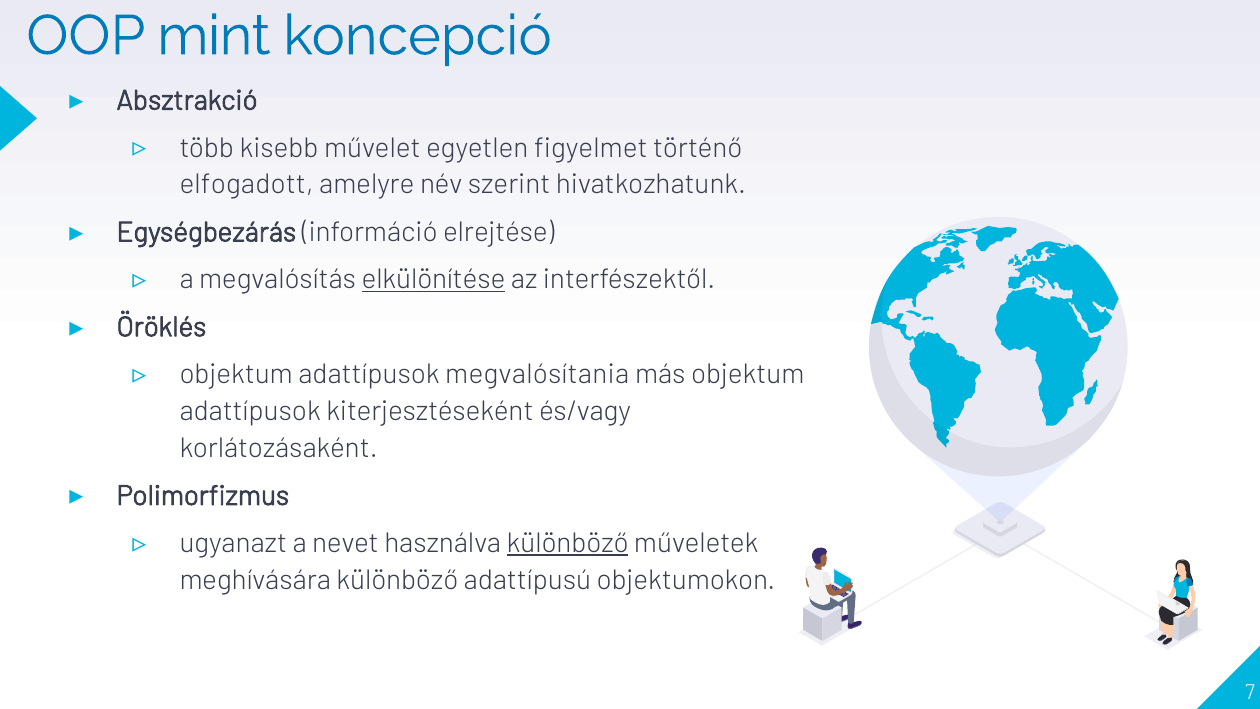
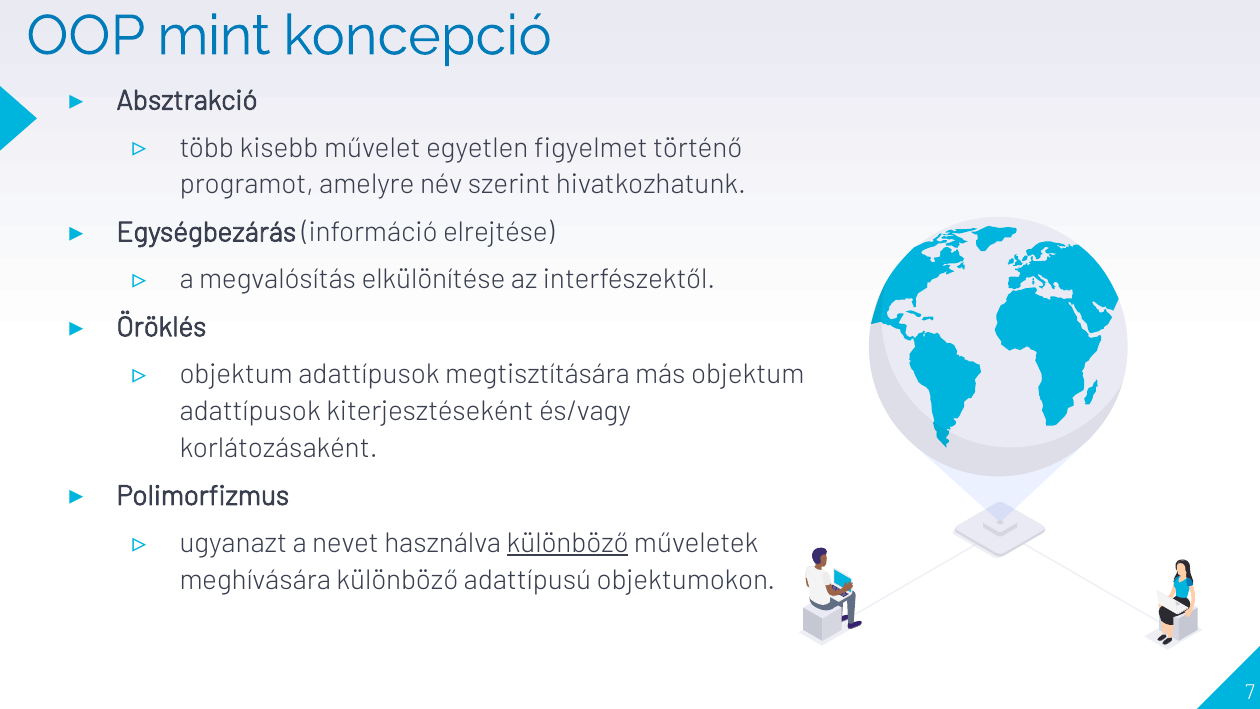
elfogadott: elfogadott -> programot
elkülönítése underline: present -> none
megvalósítania: megvalósítania -> megtisztítására
